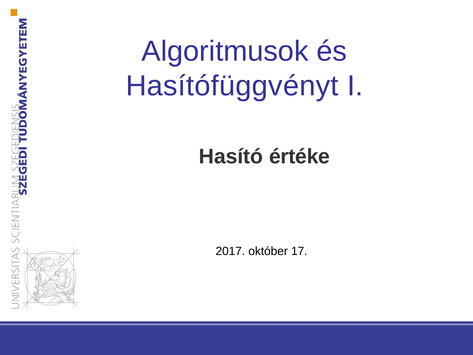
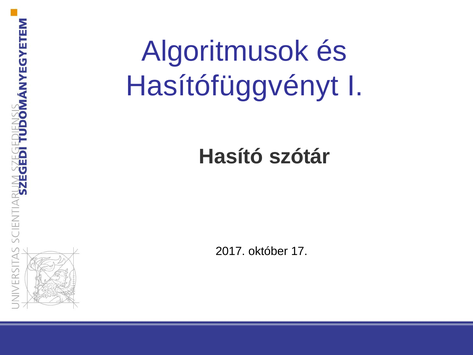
értéke: értéke -> szótár
